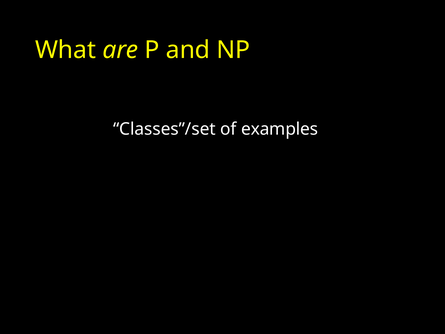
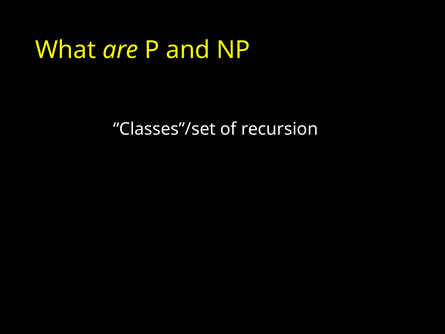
examples: examples -> recursion
